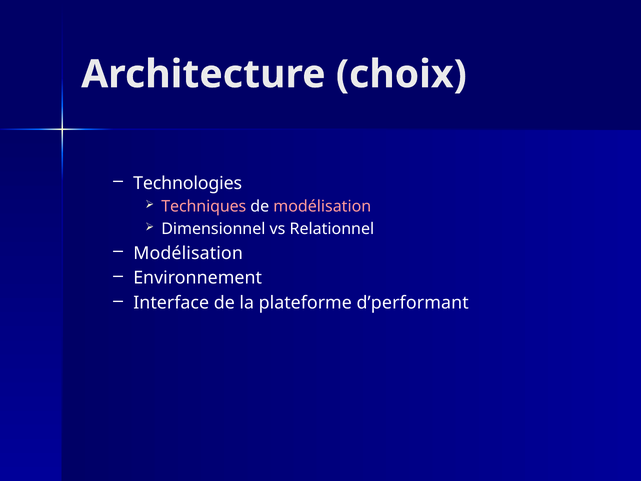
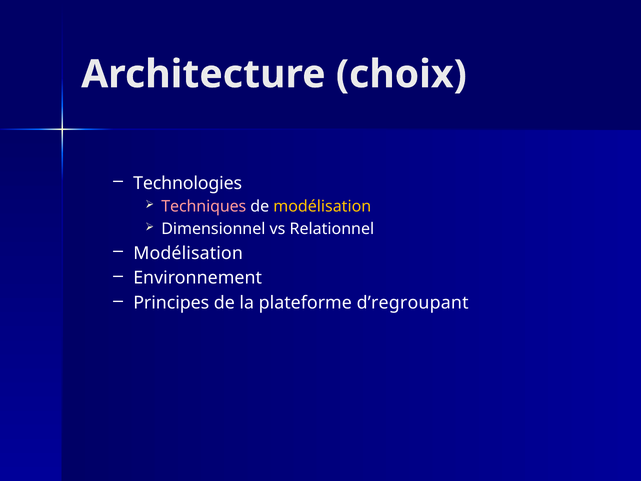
modélisation at (322, 207) colour: pink -> yellow
Interface: Interface -> Principes
d’performant: d’performant -> d’regroupant
